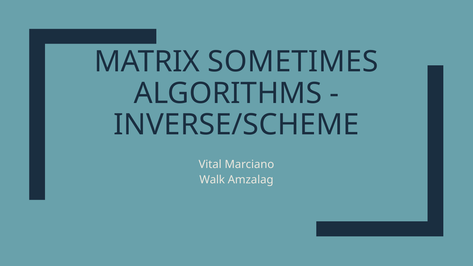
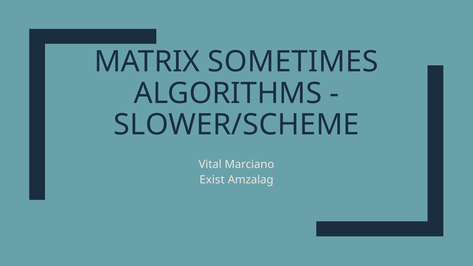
INVERSE/SCHEME: INVERSE/SCHEME -> SLOWER/SCHEME
Walk: Walk -> Exist
